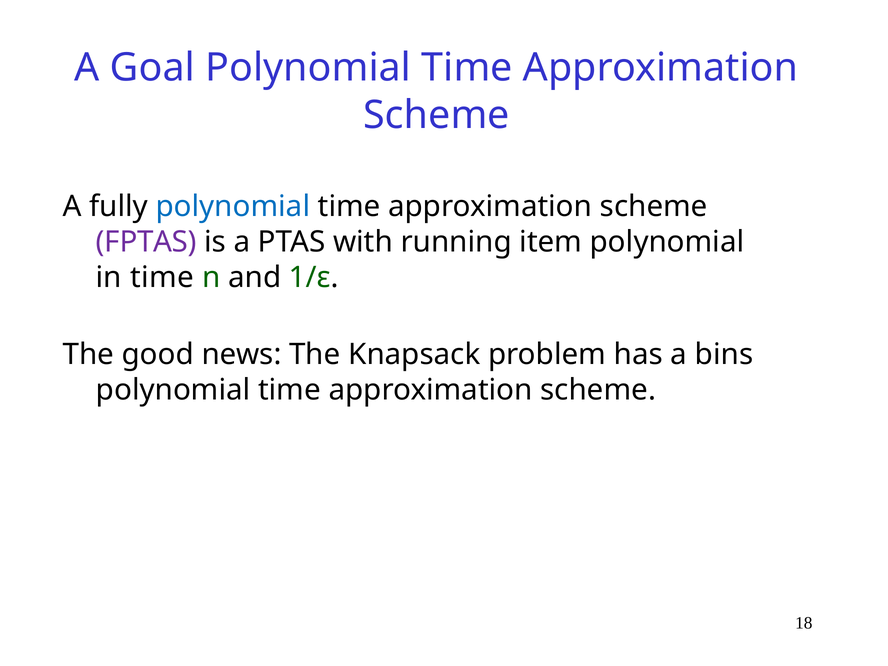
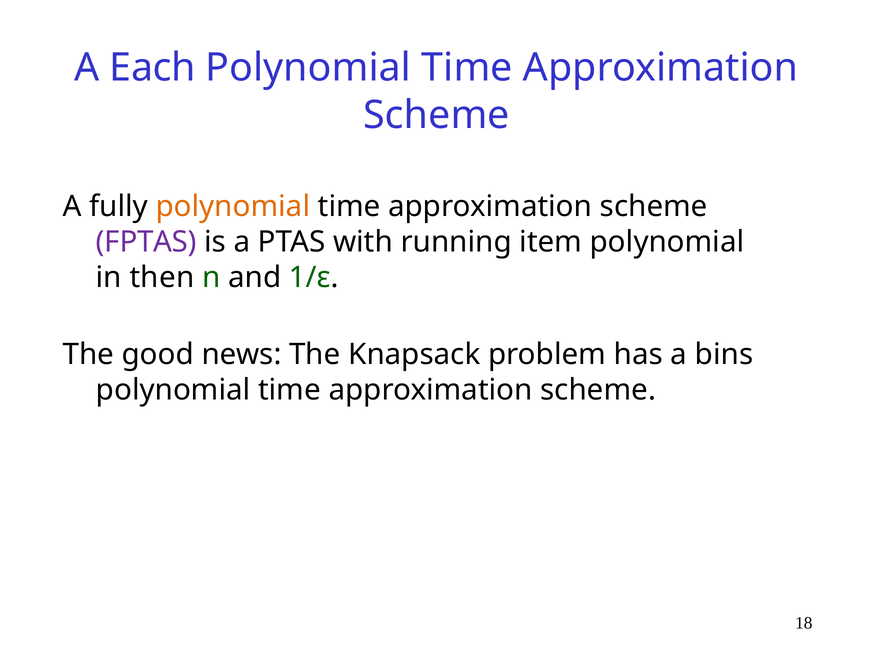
Goal: Goal -> Each
polynomial at (233, 206) colour: blue -> orange
in time: time -> then
